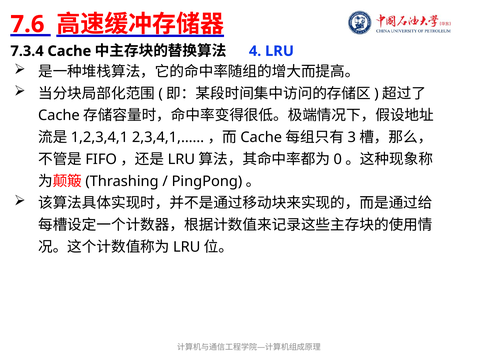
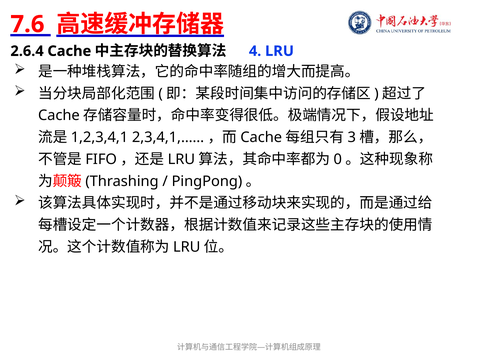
7.3.4: 7.3.4 -> 2.6.4
